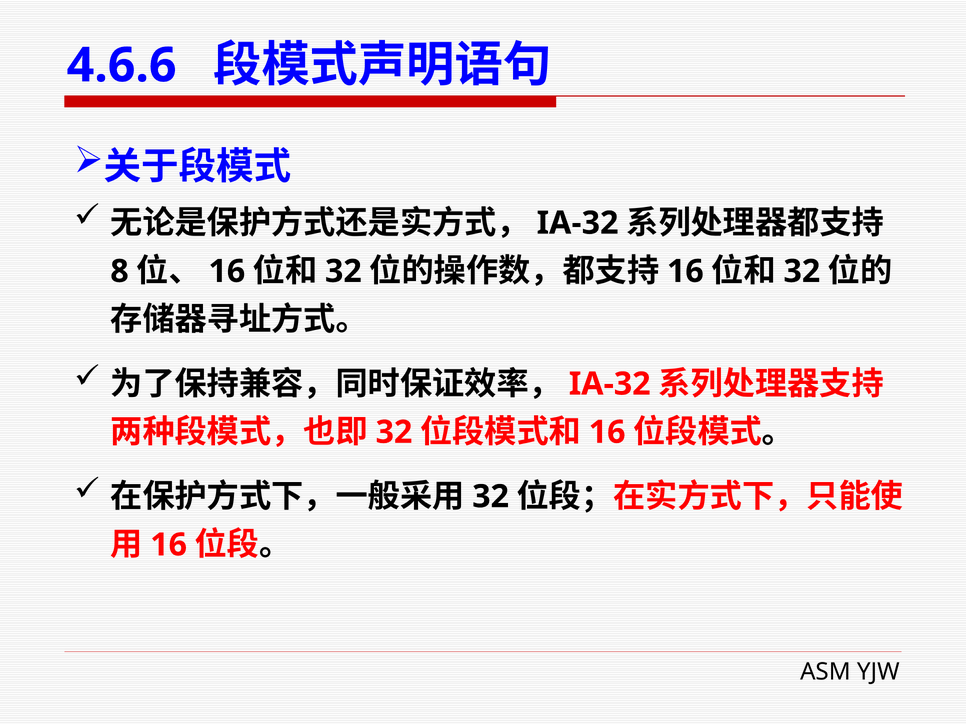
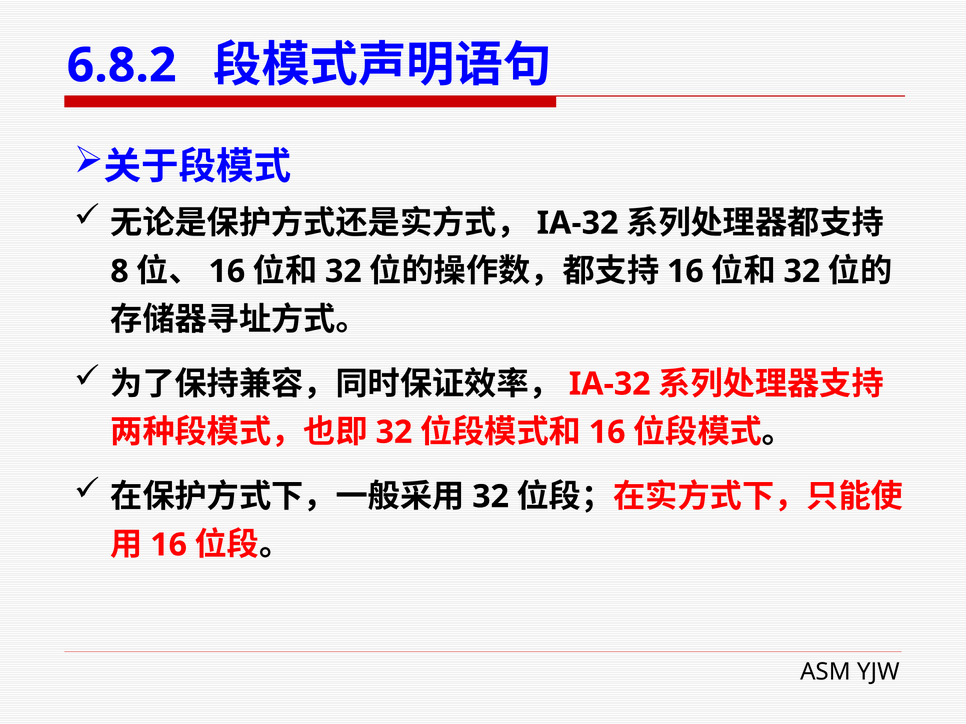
4.6.6: 4.6.6 -> 6.8.2
